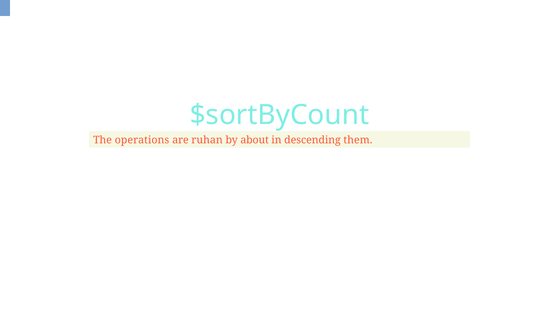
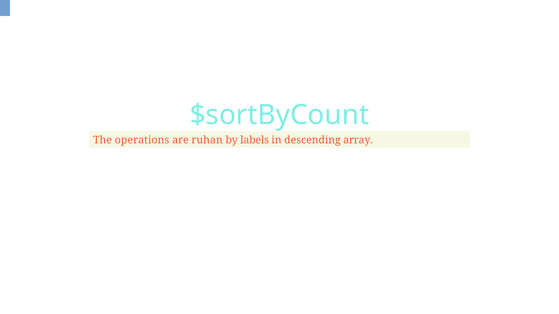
about: about -> labels
them: them -> array
